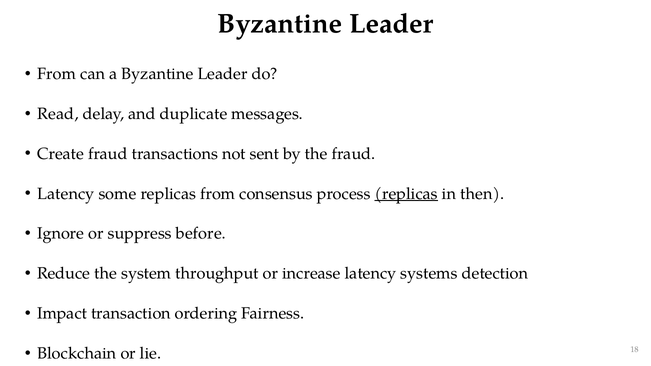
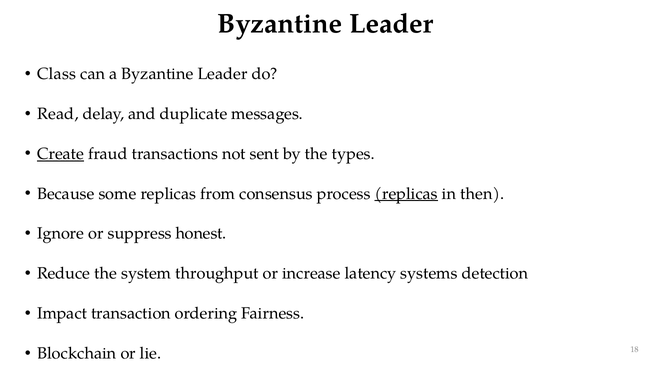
From at (57, 74): From -> Class
Create underline: none -> present
the fraud: fraud -> types
Latency at (66, 194): Latency -> Because
before: before -> honest
